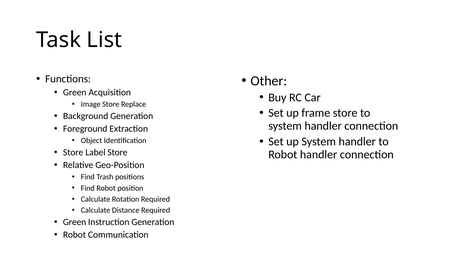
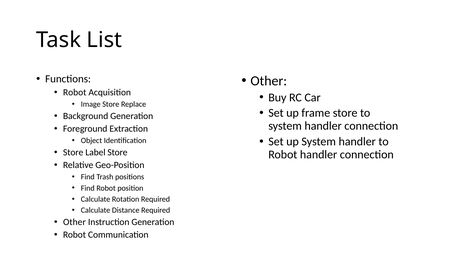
Green at (75, 92): Green -> Robot
Green at (75, 222): Green -> Other
